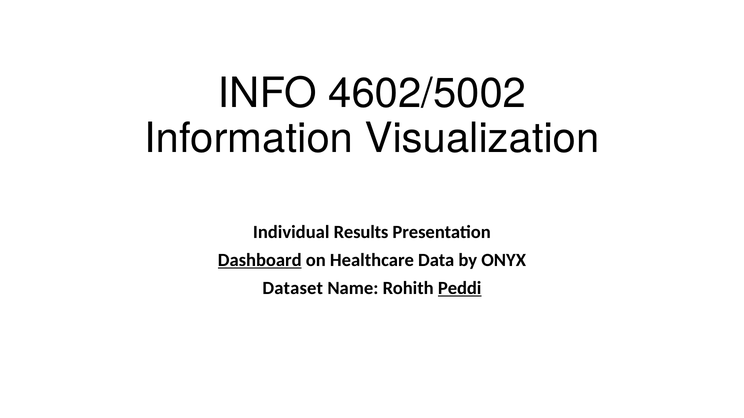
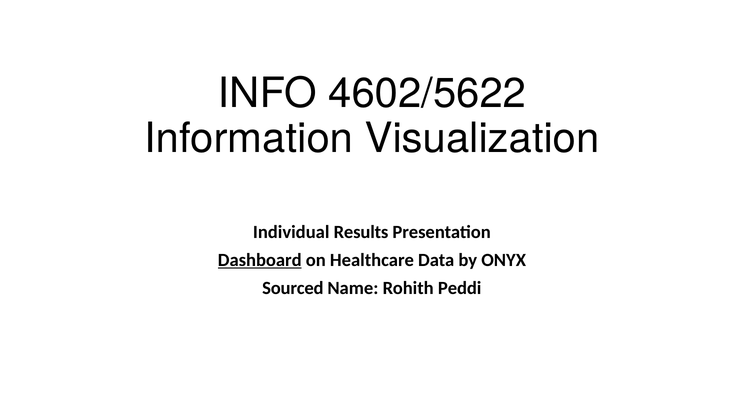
4602/5002: 4602/5002 -> 4602/5622
Dataset: Dataset -> Sourced
Peddi underline: present -> none
